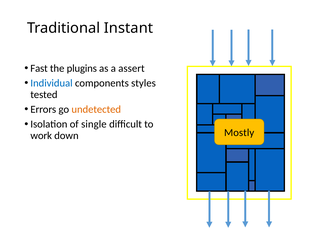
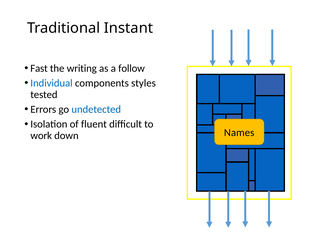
plugins: plugins -> writing
assert: assert -> follow
undetected colour: orange -> blue
single: single -> fluent
Mostly: Mostly -> Names
